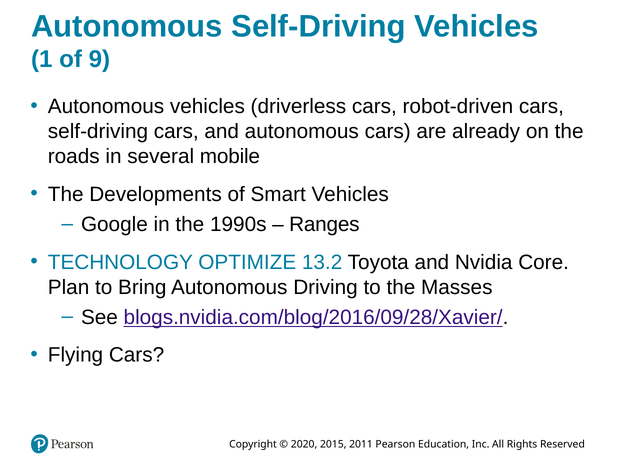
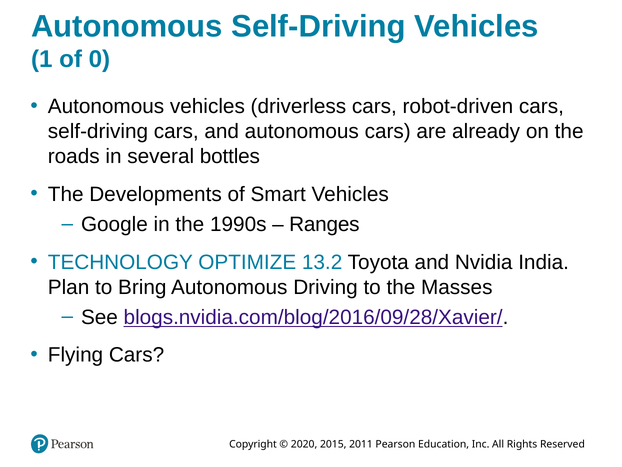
9: 9 -> 0
mobile: mobile -> bottles
Core: Core -> India
